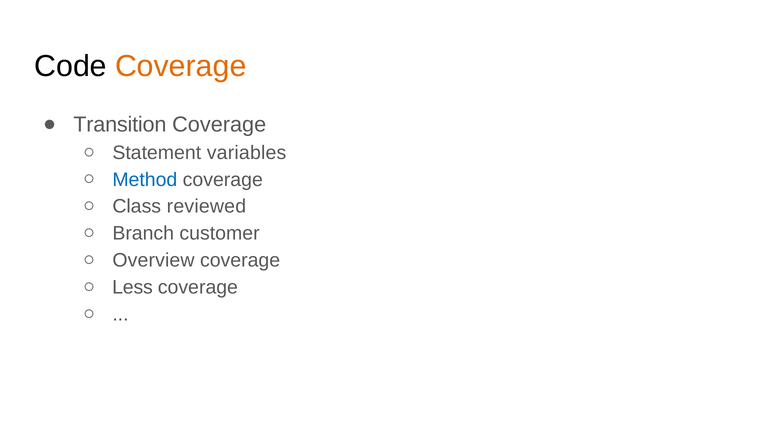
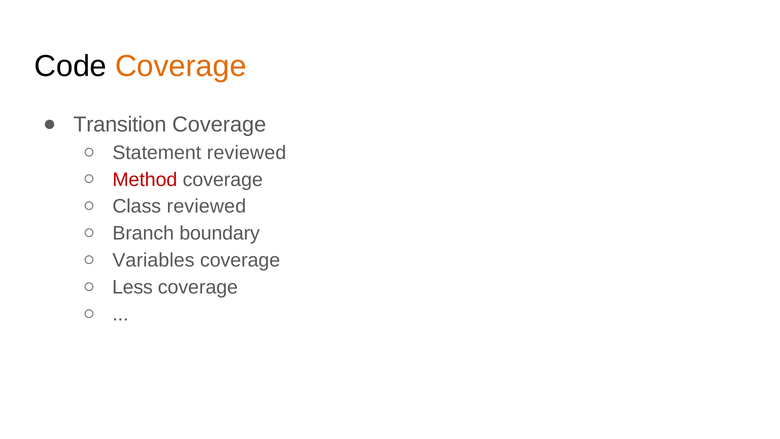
Statement variables: variables -> reviewed
Method colour: blue -> red
customer: customer -> boundary
Overview: Overview -> Variables
